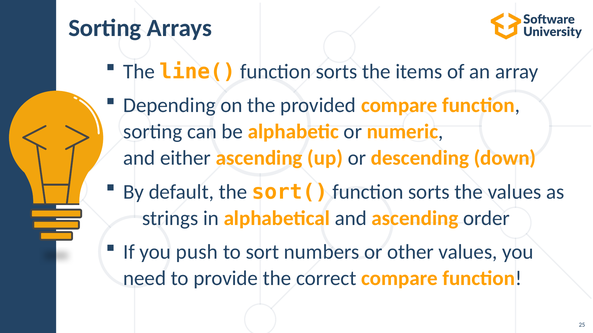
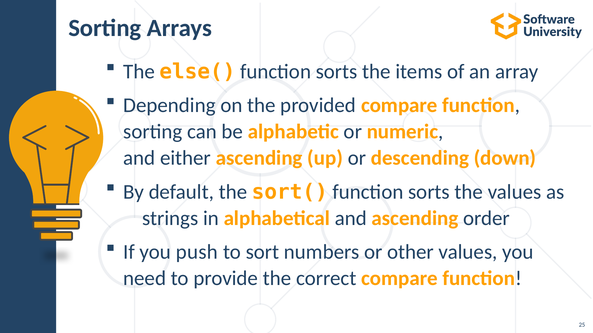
line(: line( -> else(
